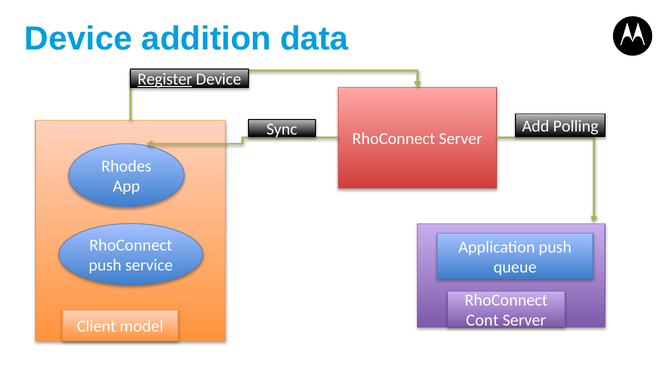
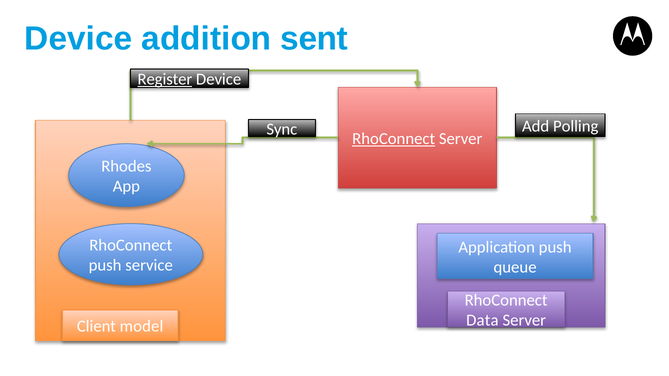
data: data -> sent
RhoConnect at (394, 139) underline: none -> present
Cont: Cont -> Data
